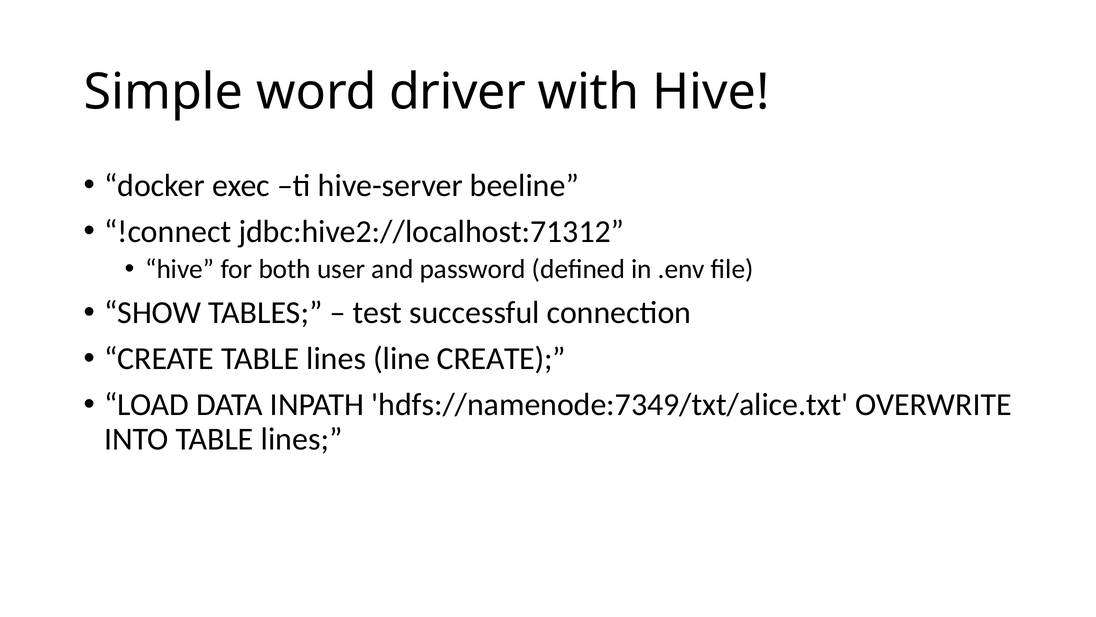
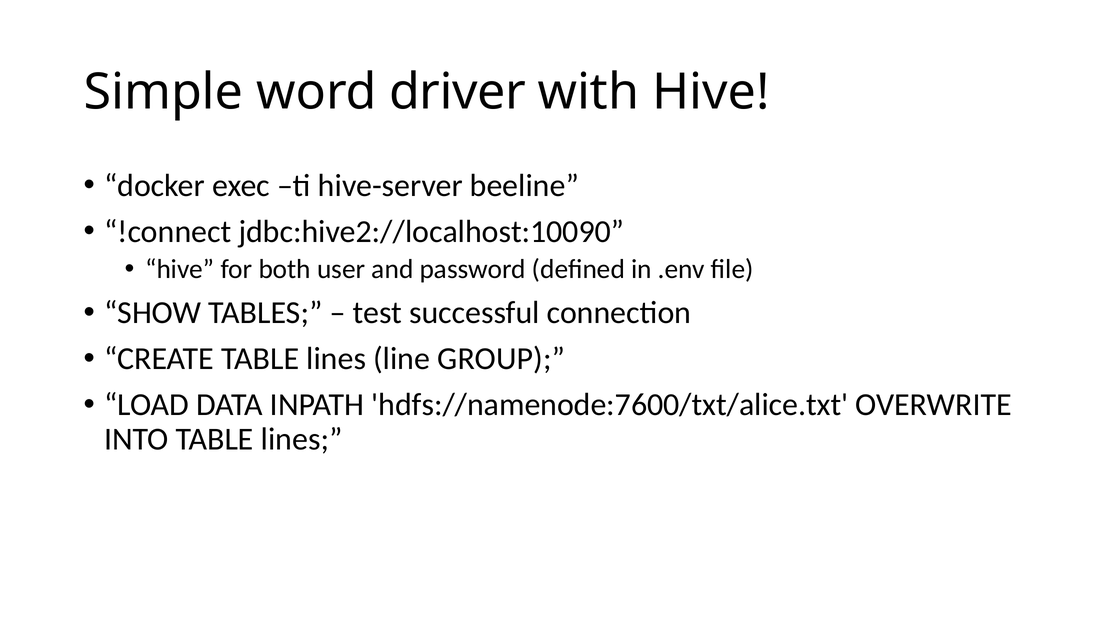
jdbc:hive2://localhost:71312: jdbc:hive2://localhost:71312 -> jdbc:hive2://localhost:10090
line CREATE: CREATE -> GROUP
hdfs://namenode:7349/txt/alice.txt: hdfs://namenode:7349/txt/alice.txt -> hdfs://namenode:7600/txt/alice.txt
